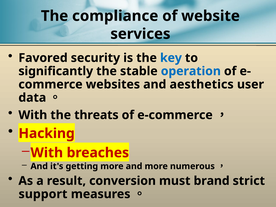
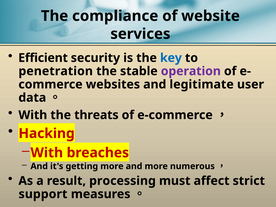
Favored: Favored -> Efficient
significantly: significantly -> penetration
operation colour: blue -> purple
aesthetics: aesthetics -> legitimate
conversion: conversion -> processing
brand: brand -> affect
